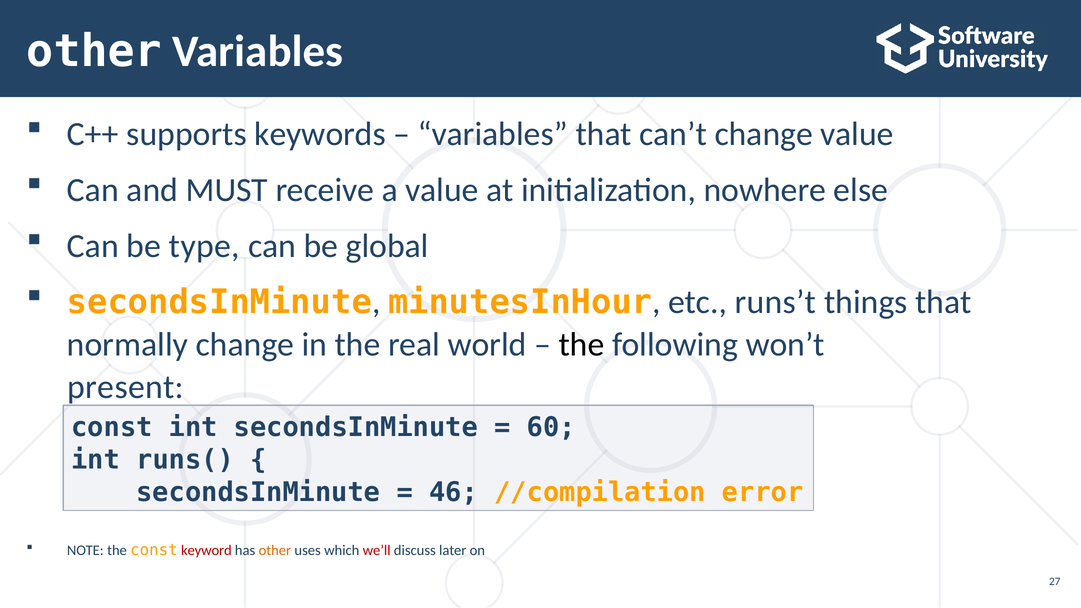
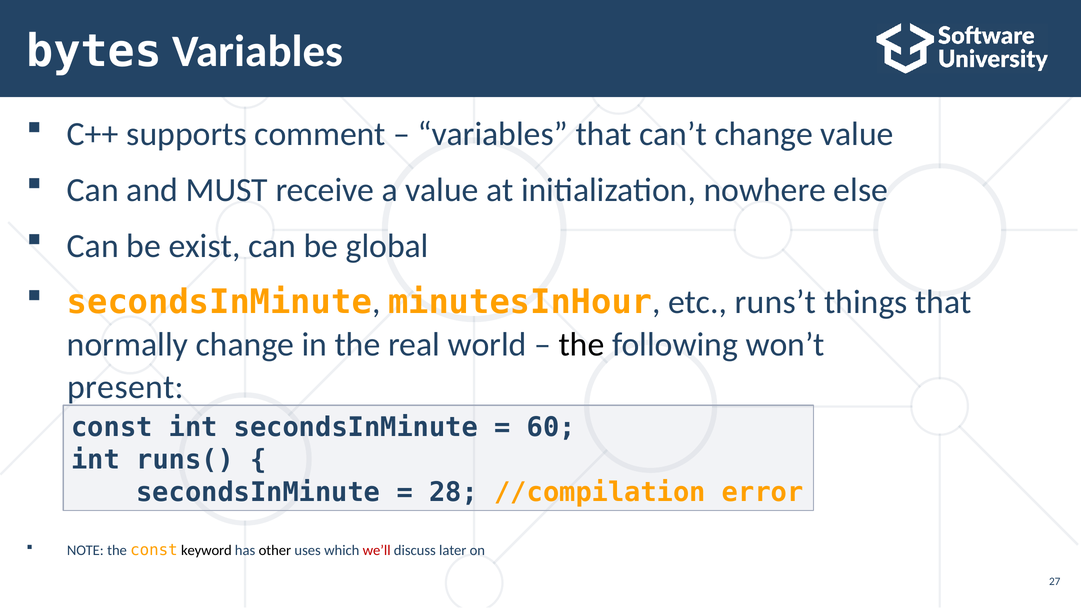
other at (94, 51): other -> bytes
keywords: keywords -> comment
type: type -> exist
46: 46 -> 28
keyword colour: red -> black
other at (275, 551) colour: orange -> black
